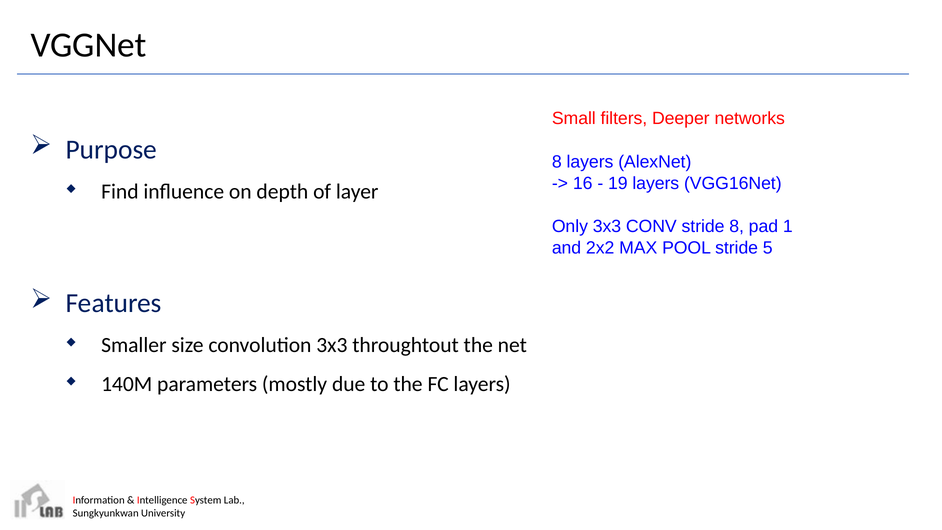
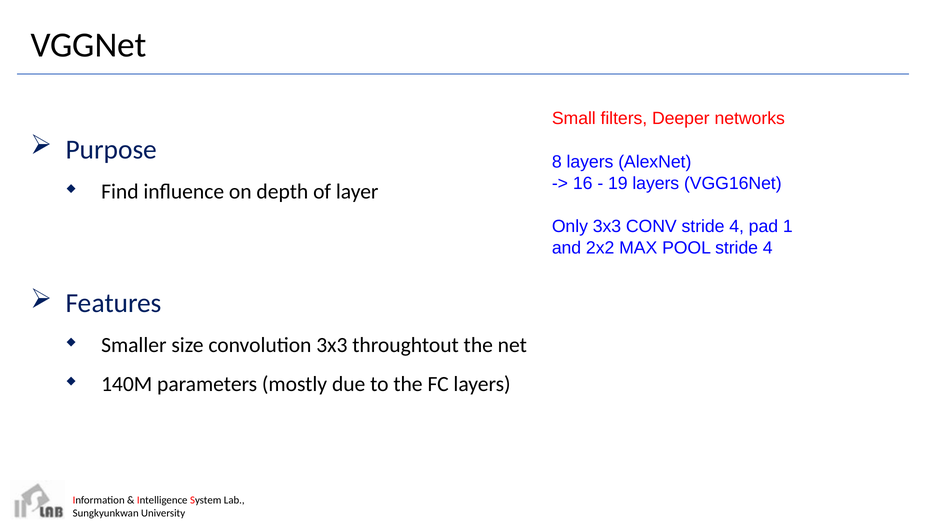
CONV stride 8: 8 -> 4
POOL stride 5: 5 -> 4
